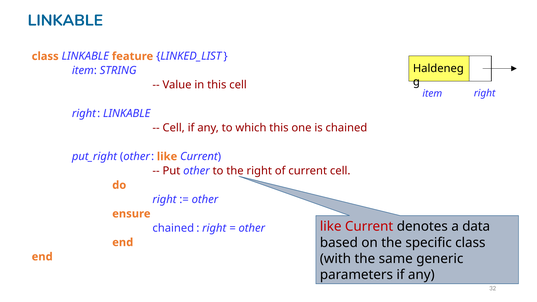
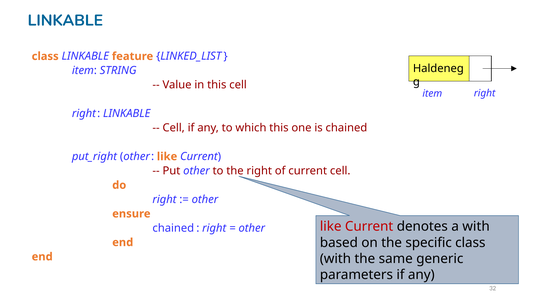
a data: data -> with
